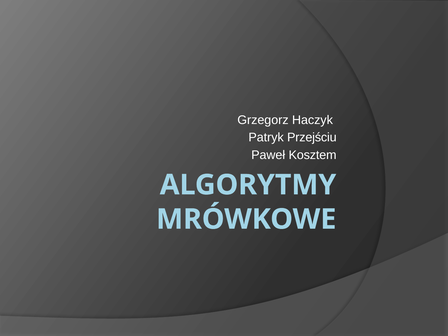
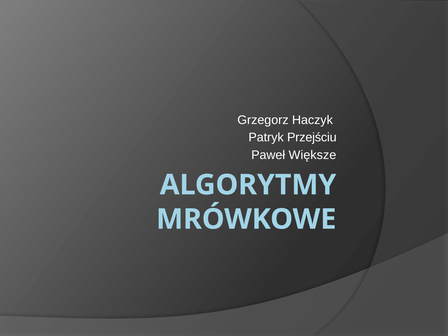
Kosztem: Kosztem -> Większe
